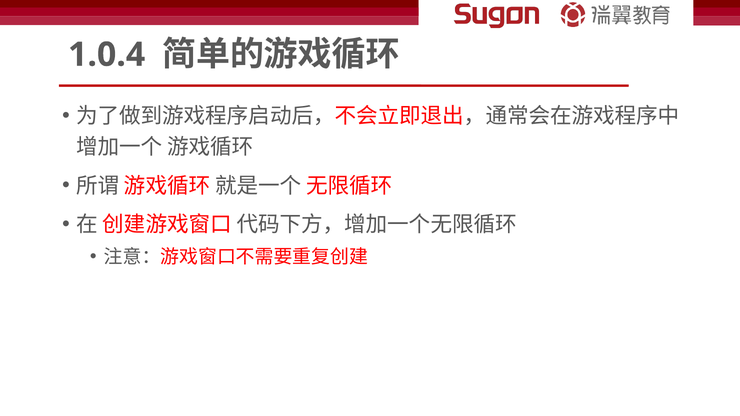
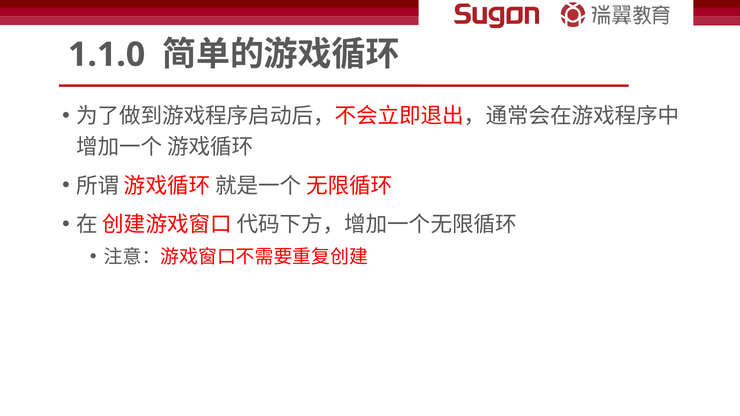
1.0.4: 1.0.4 -> 1.1.0
